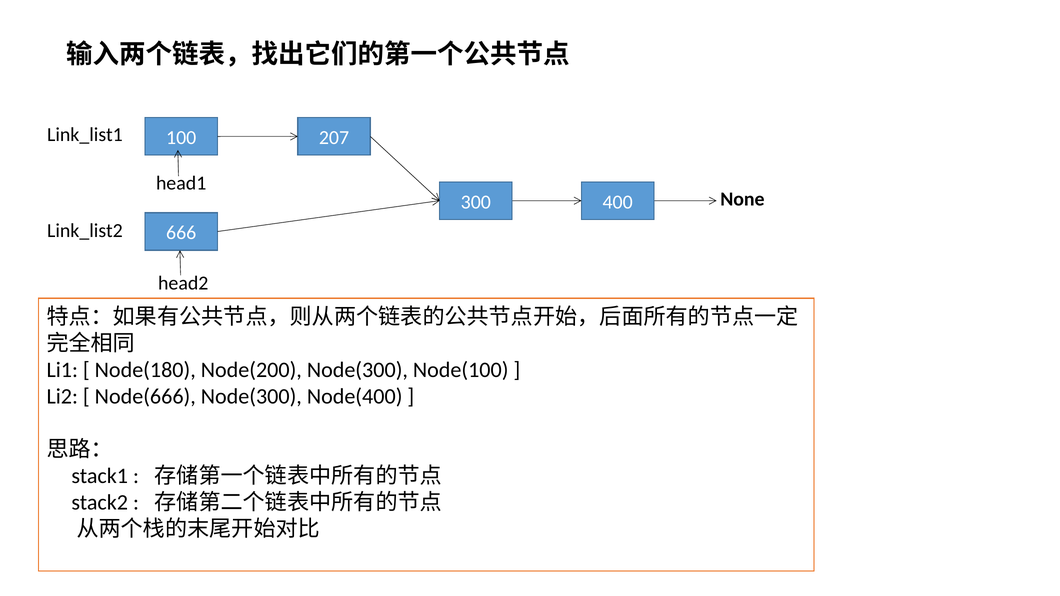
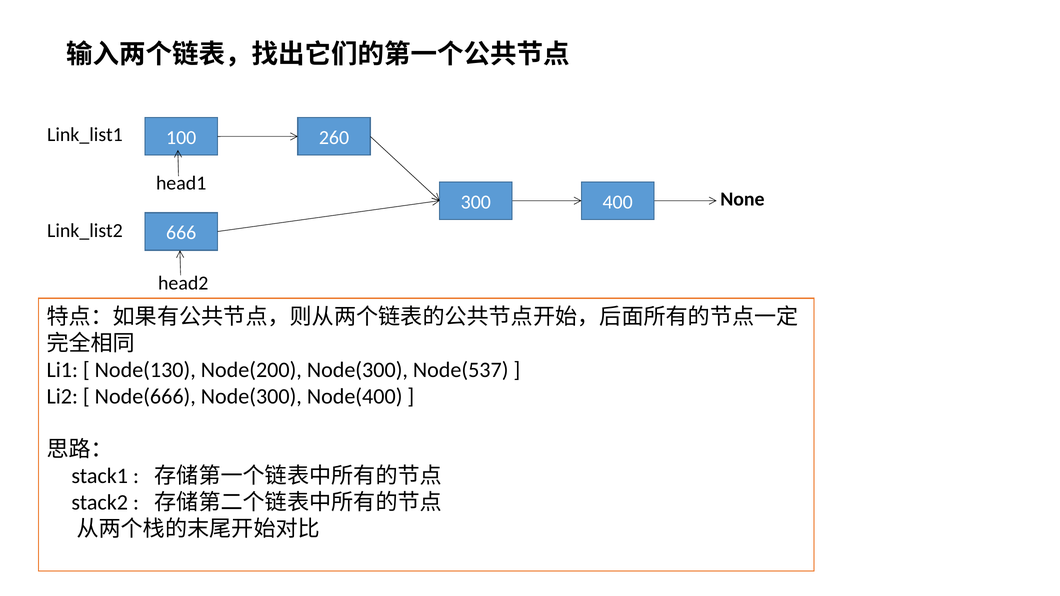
207: 207 -> 260
Node(180: Node(180 -> Node(130
Node(100: Node(100 -> Node(537
